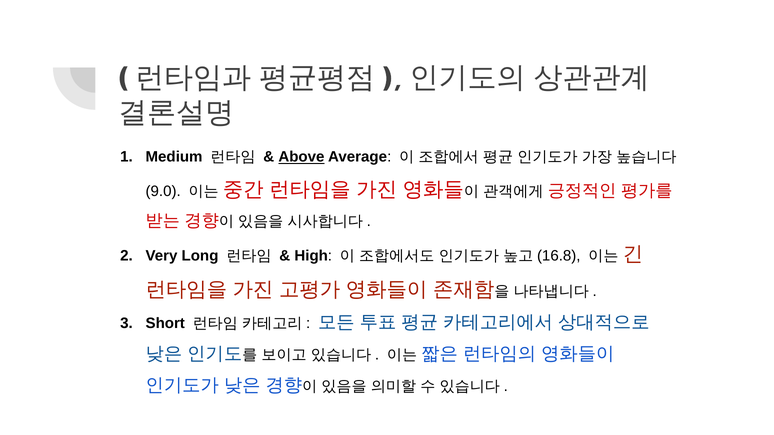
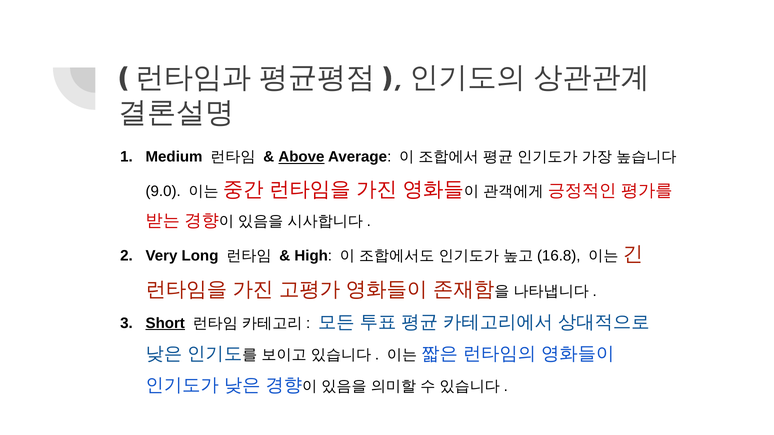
Short underline: none -> present
